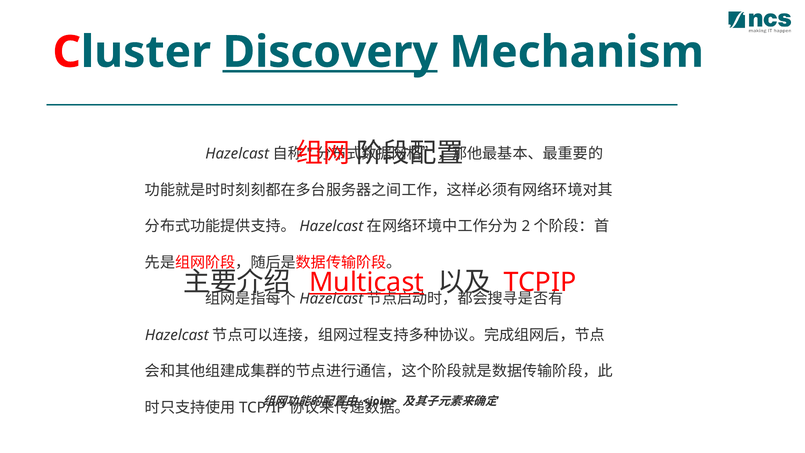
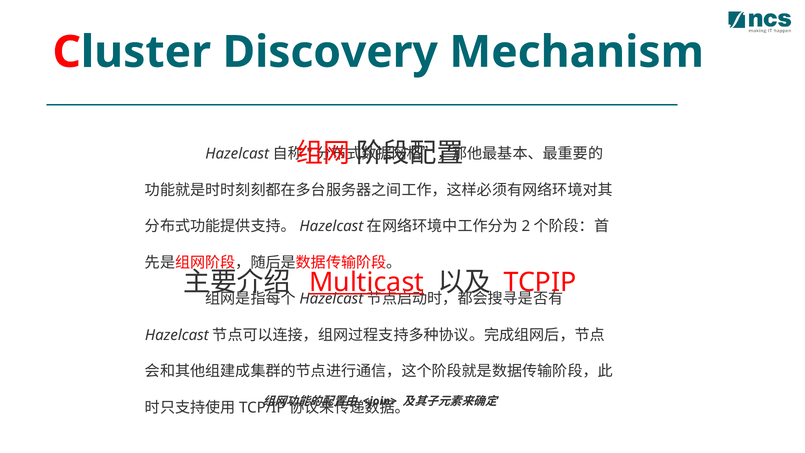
Discovery underline: present -> none
